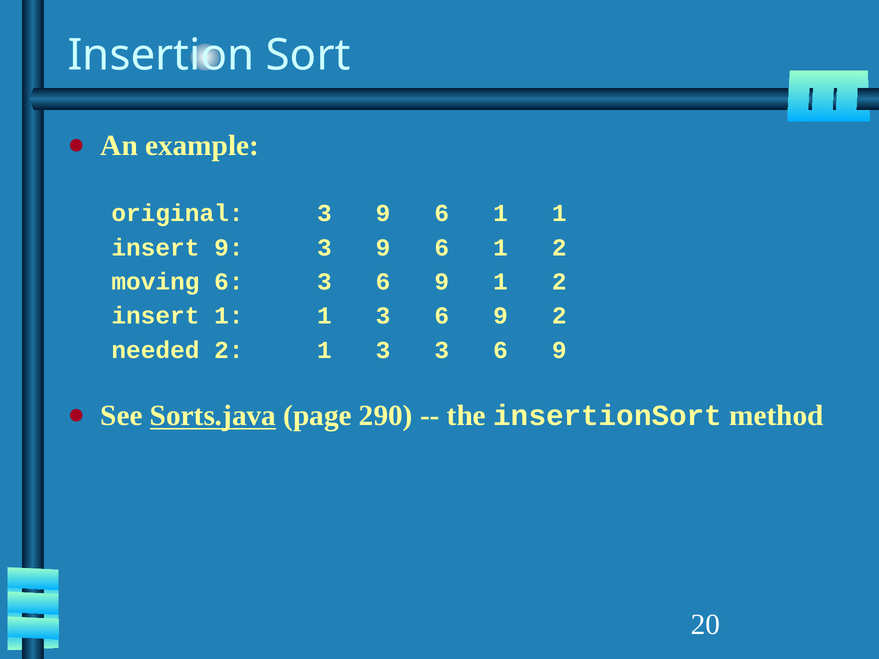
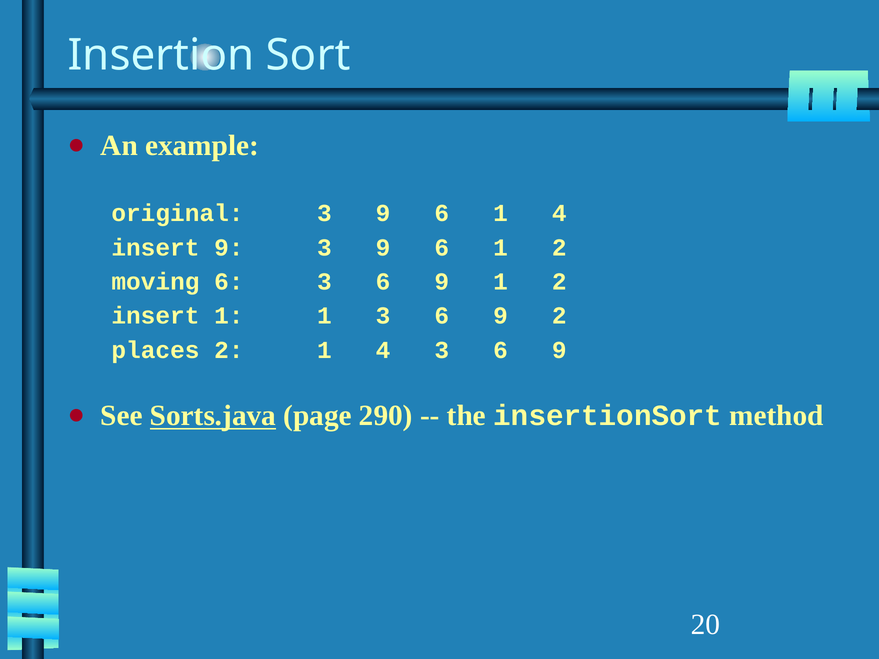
6 1 1: 1 -> 4
needed: needed -> places
2 1 3: 3 -> 4
